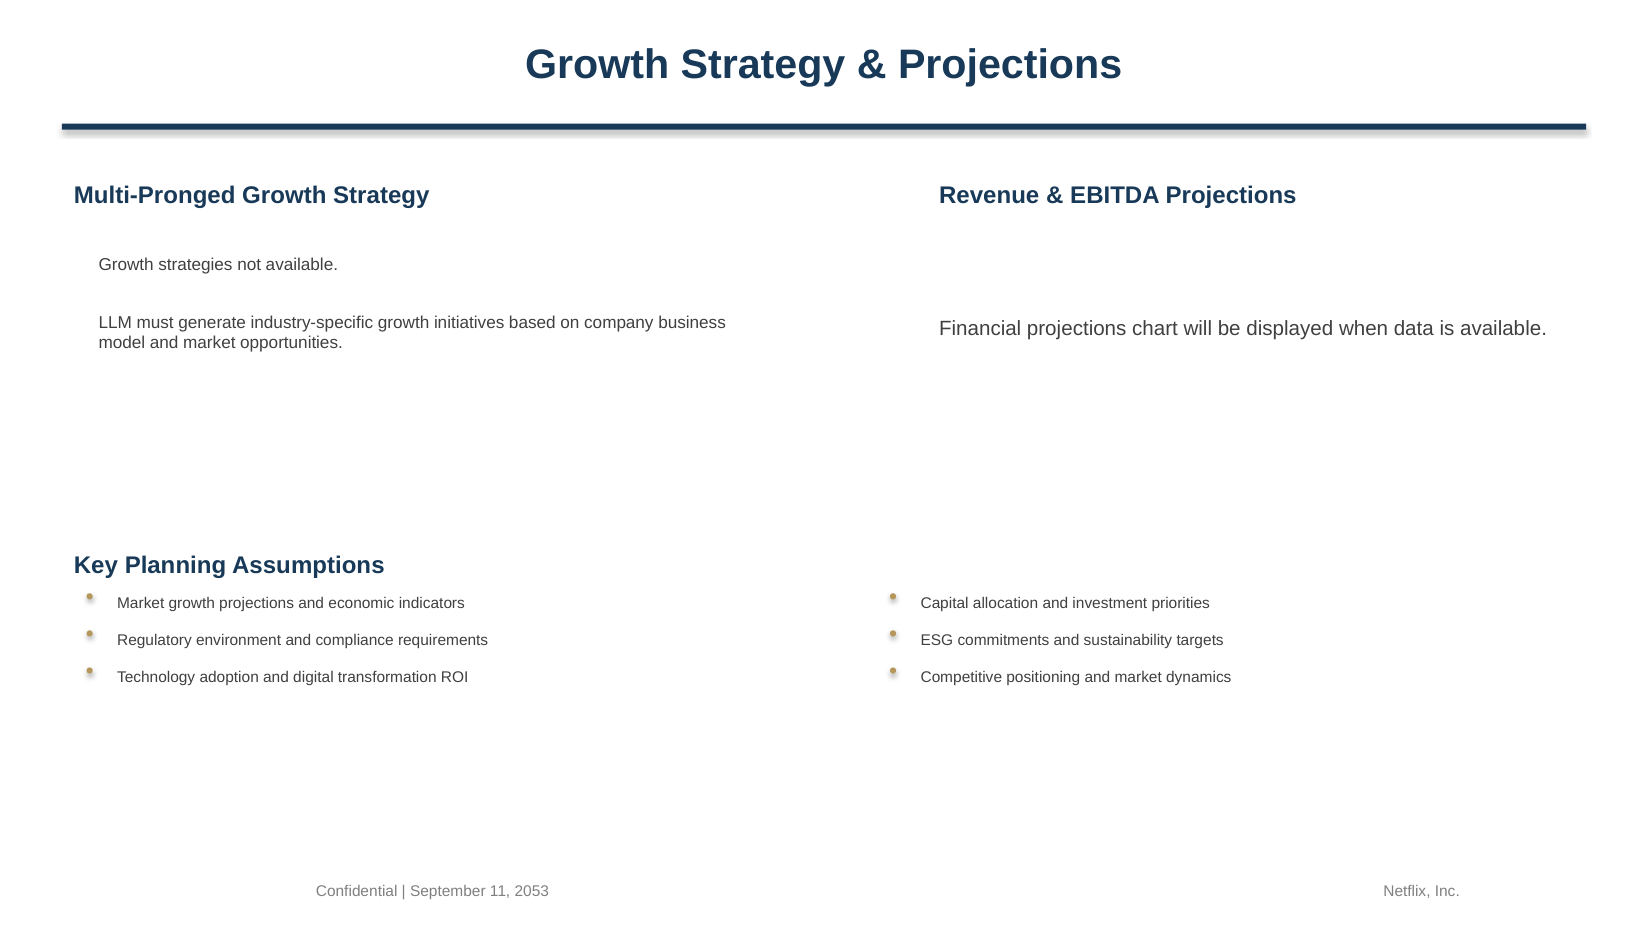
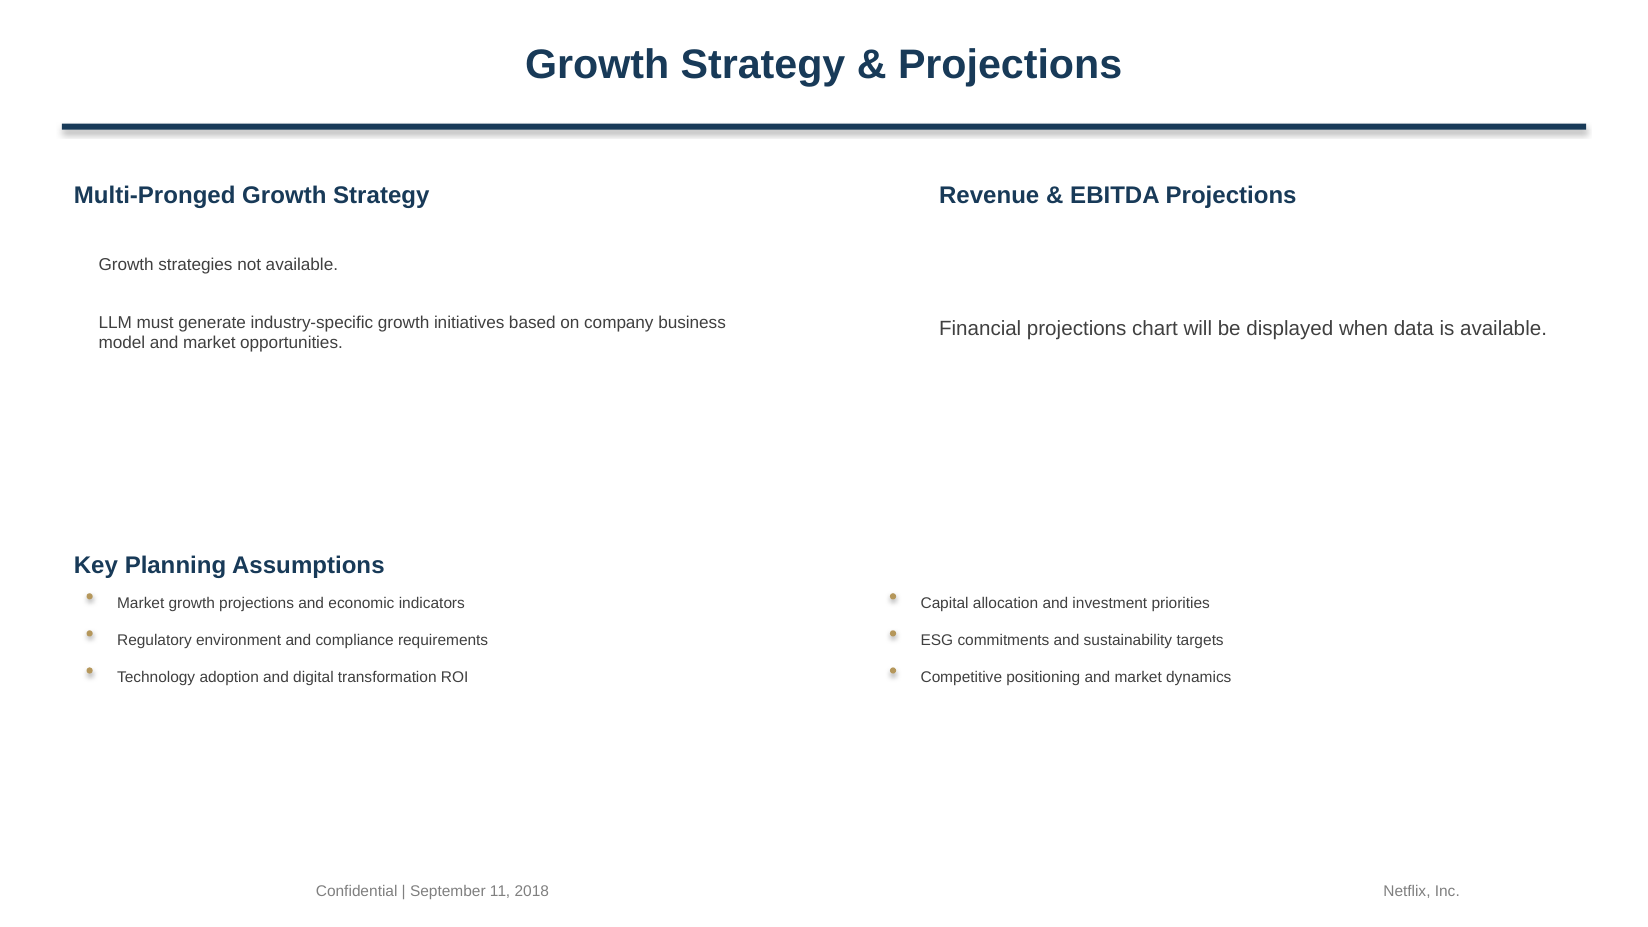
2053: 2053 -> 2018
